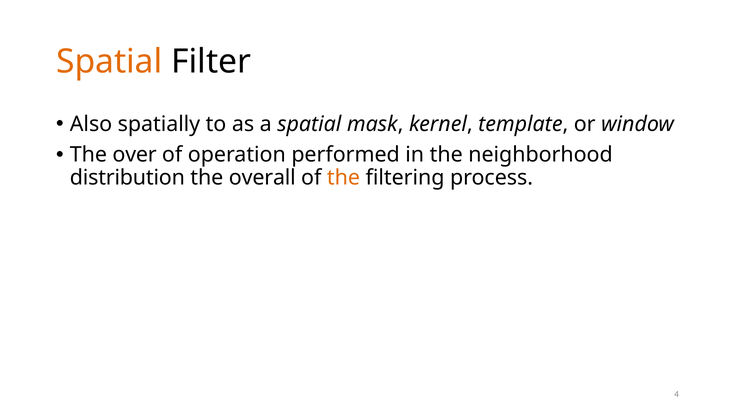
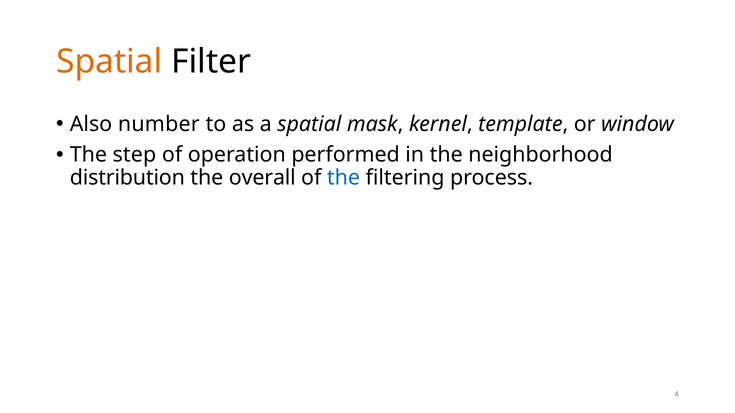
spatially: spatially -> number
over: over -> step
the at (344, 178) colour: orange -> blue
